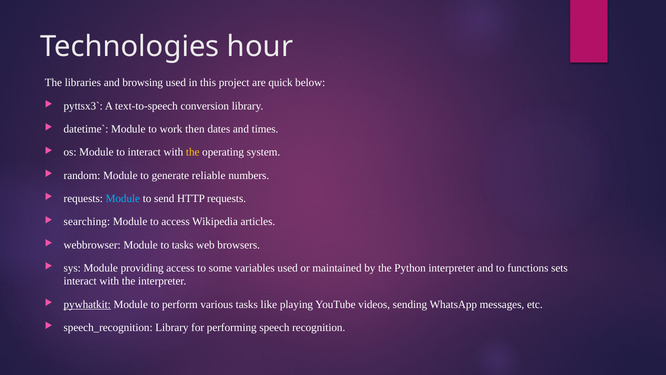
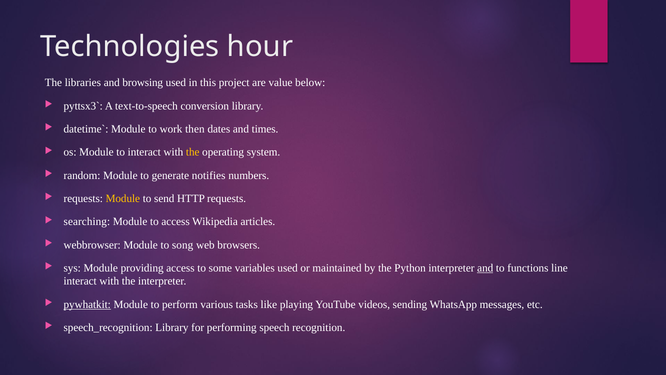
quick: quick -> value
reliable: reliable -> notifies
Module at (123, 198) colour: light blue -> yellow
to tasks: tasks -> song
and at (485, 268) underline: none -> present
sets: sets -> line
